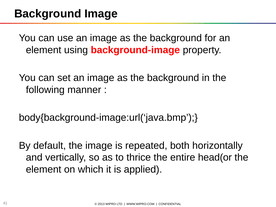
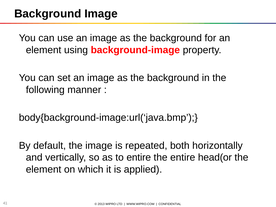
to thrice: thrice -> entire
